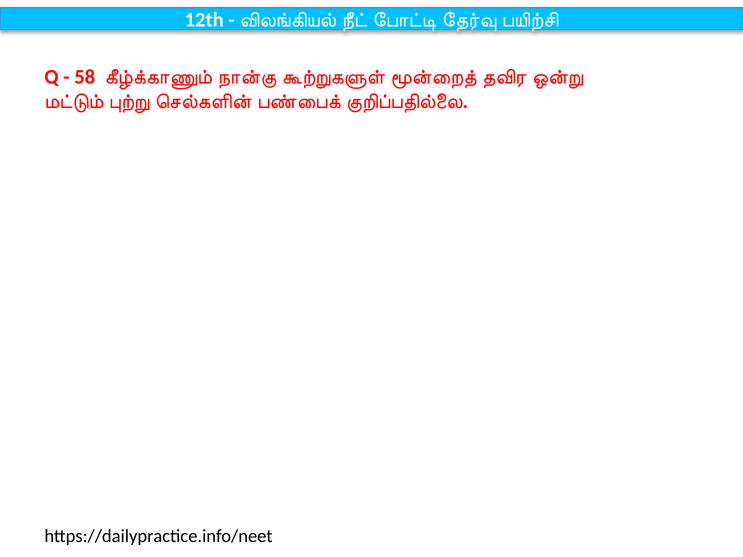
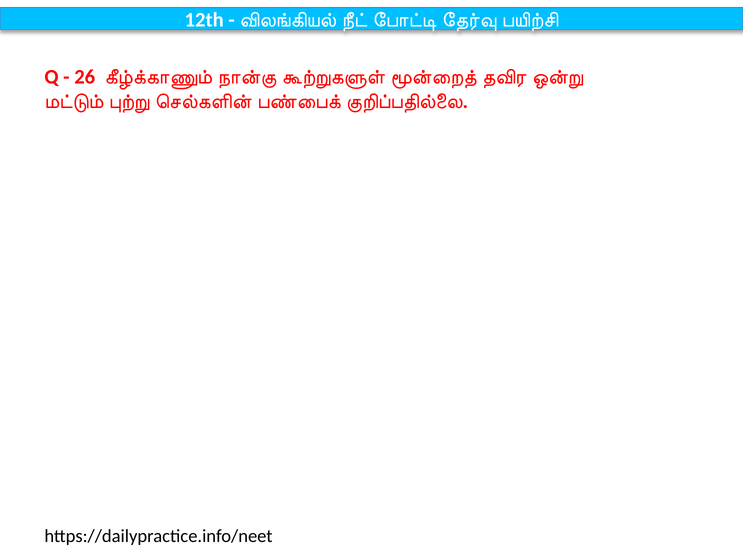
58: 58 -> 26
